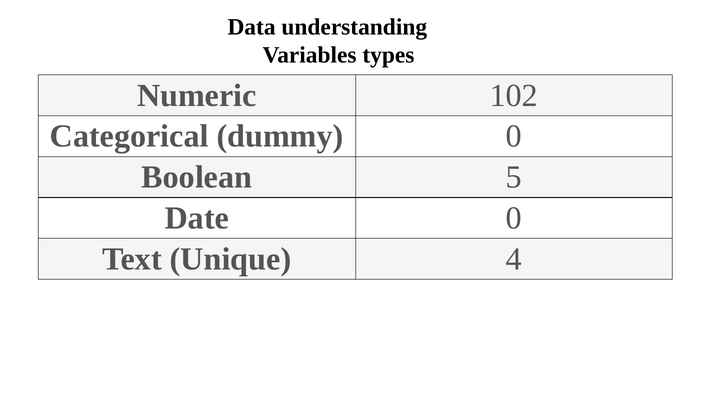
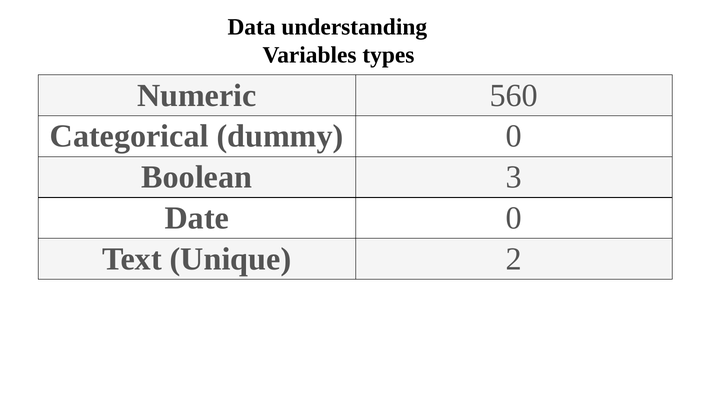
102: 102 -> 560
5: 5 -> 3
4: 4 -> 2
